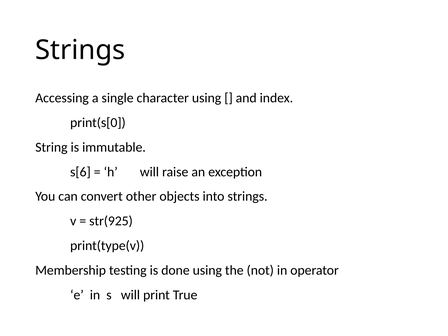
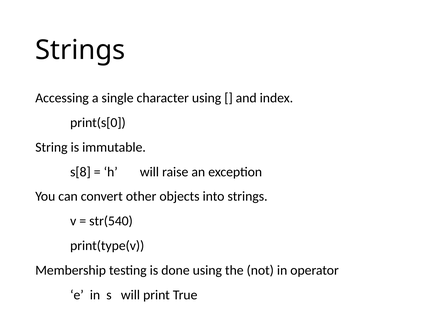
s[6: s[6 -> s[8
str(925: str(925 -> str(540
